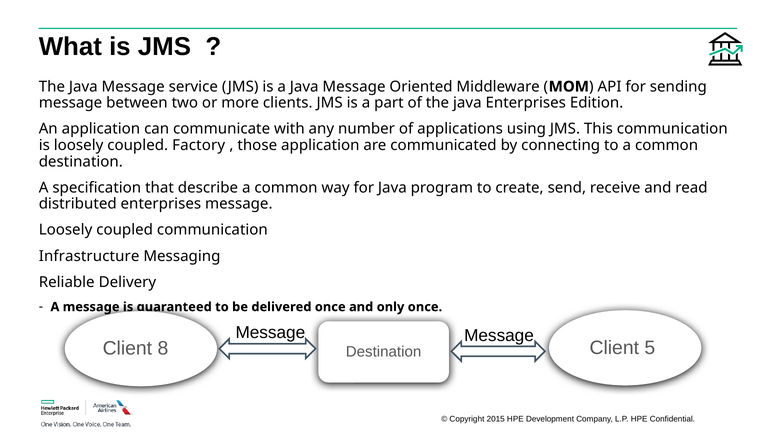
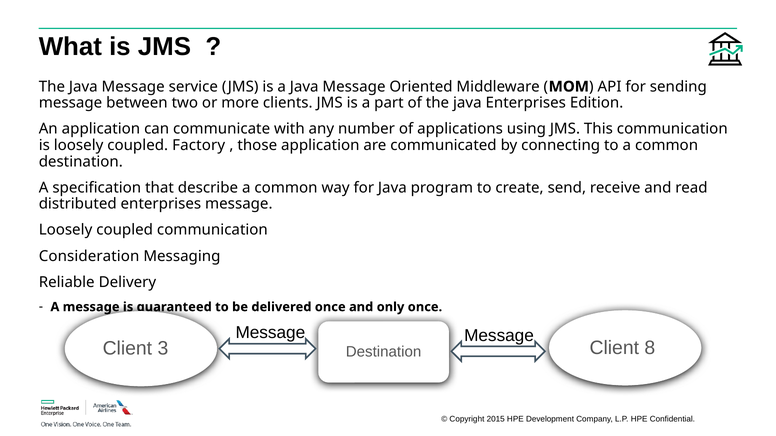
Infrastructure: Infrastructure -> Consideration
8: 8 -> 3
5: 5 -> 8
